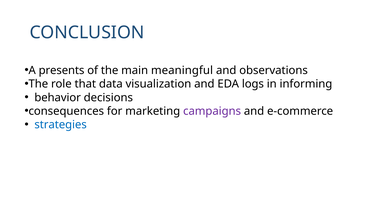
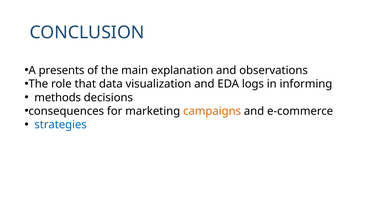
meaningful: meaningful -> explanation
behavior: behavior -> methods
campaigns colour: purple -> orange
